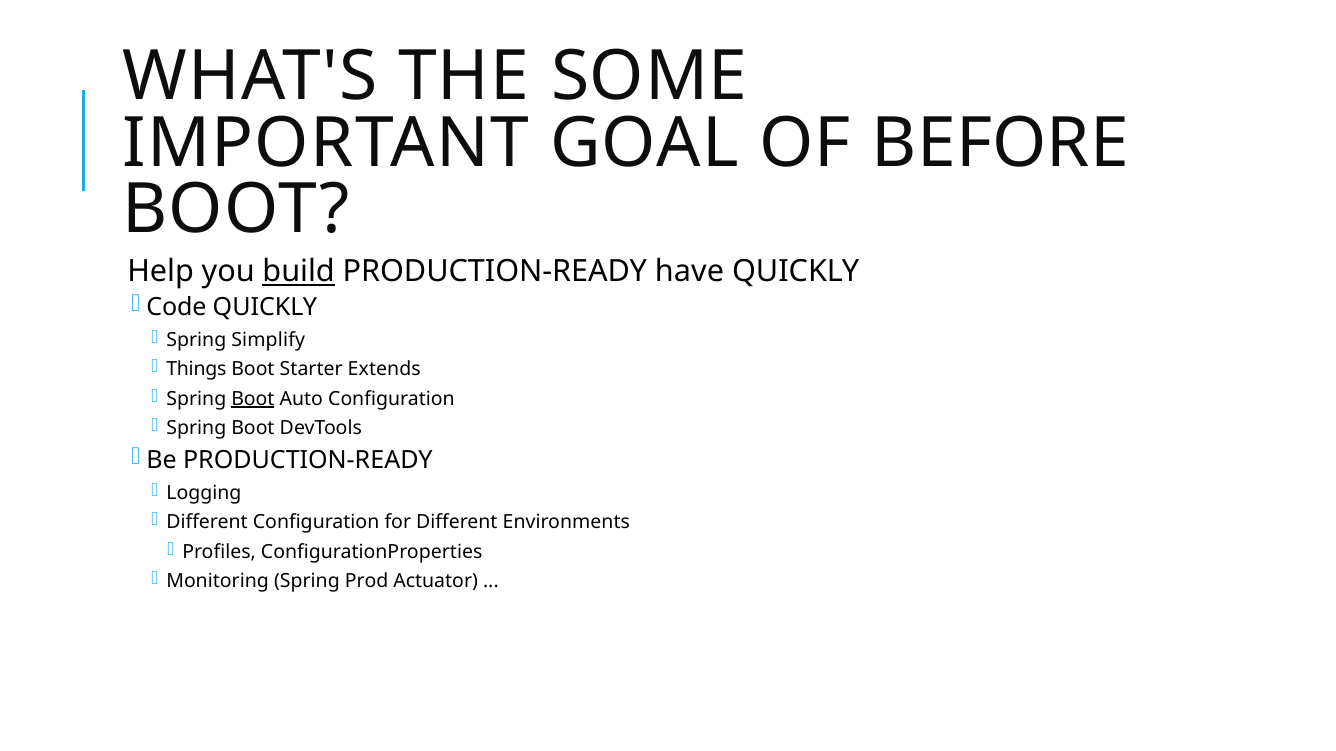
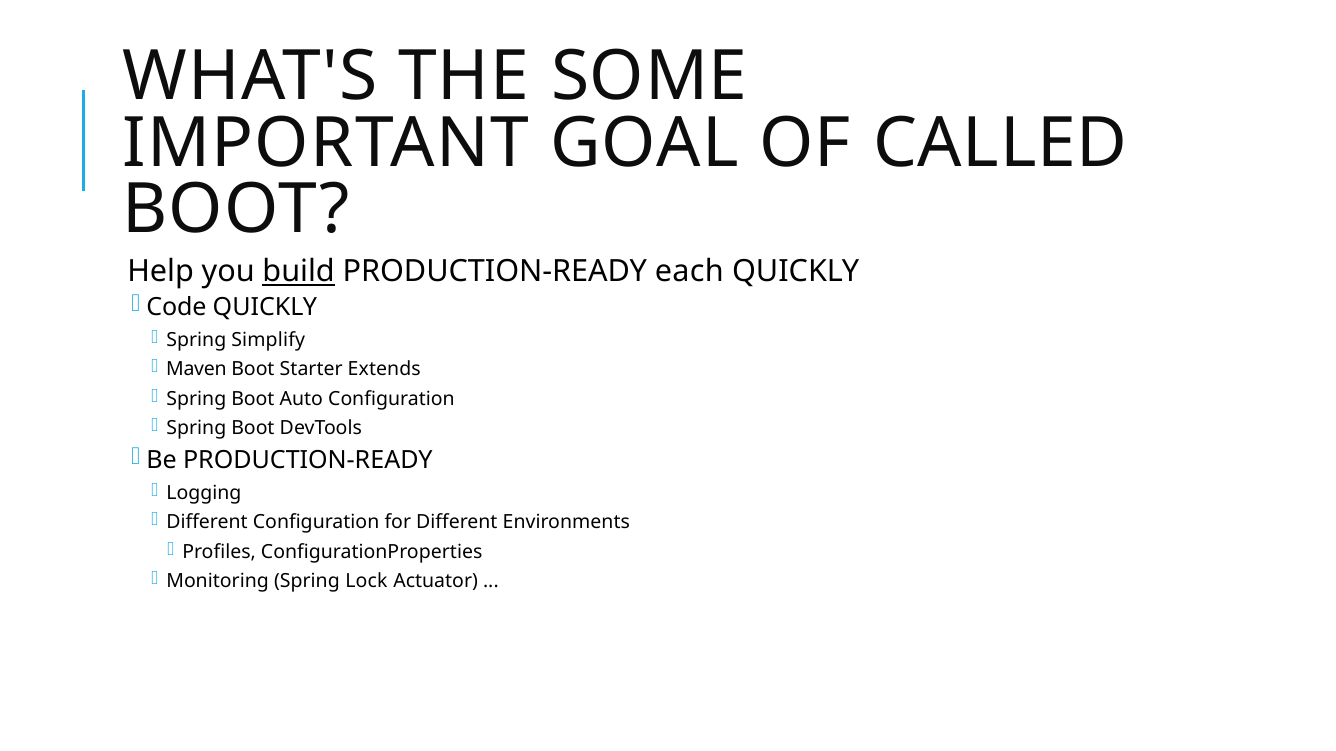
BEFORE: BEFORE -> CALLED
have: have -> each
Things: Things -> Maven
Boot at (253, 399) underline: present -> none
Prod: Prod -> Lock
